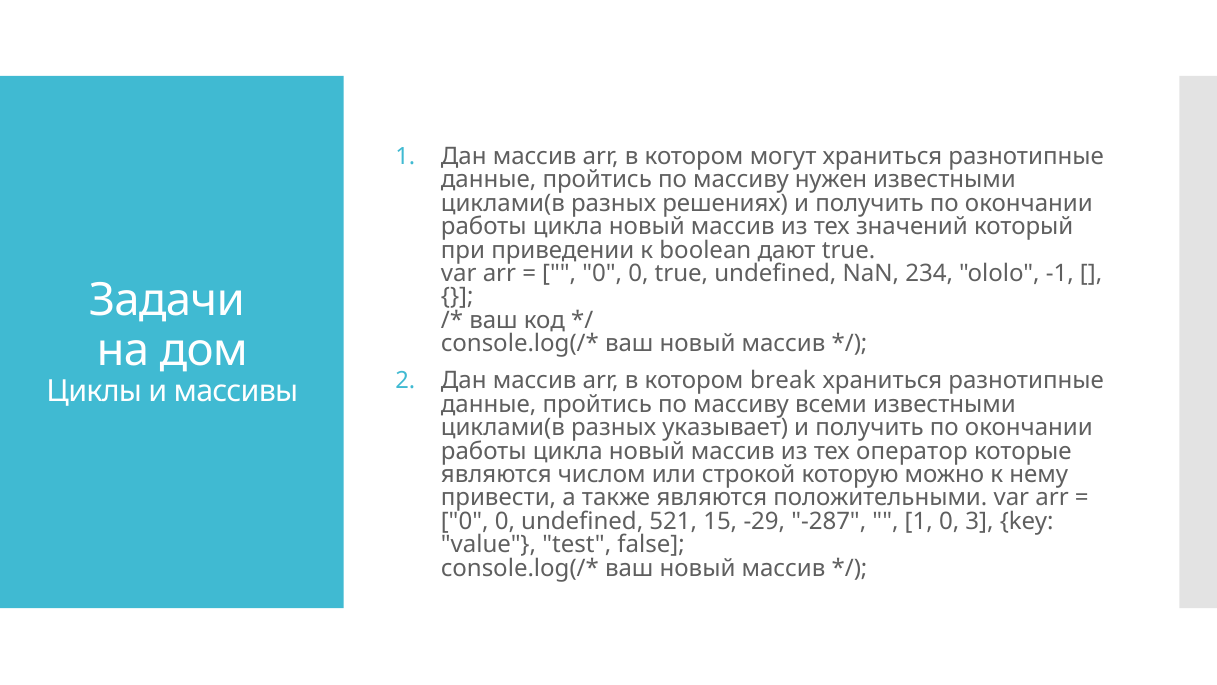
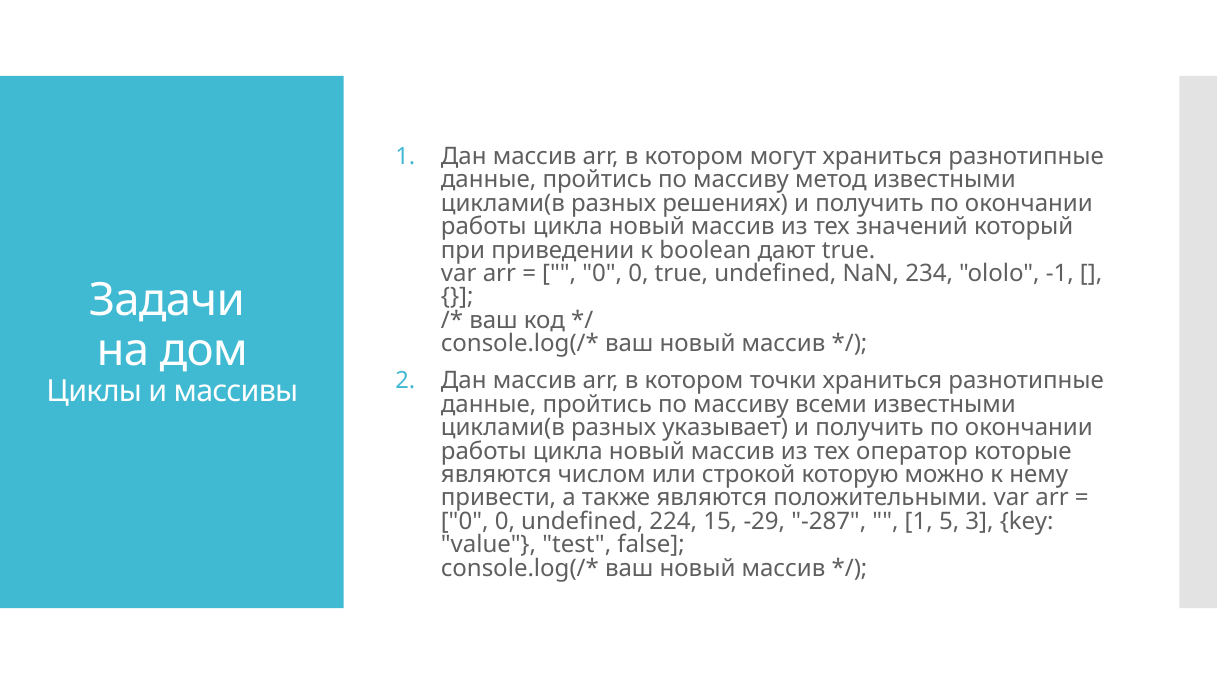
нужен: нужен -> метод
break: break -> точки
521: 521 -> 224
1 0: 0 -> 5
